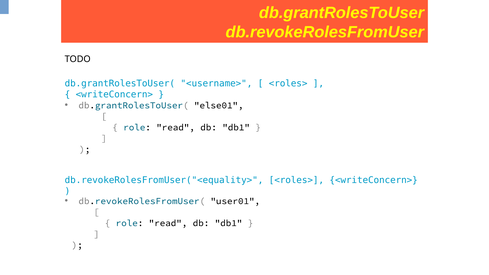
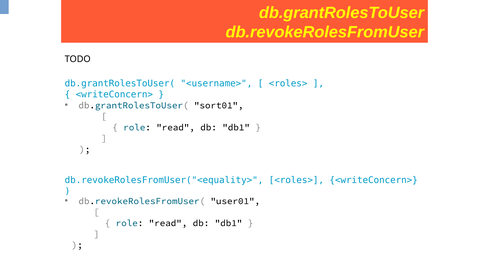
else01: else01 -> sort01
